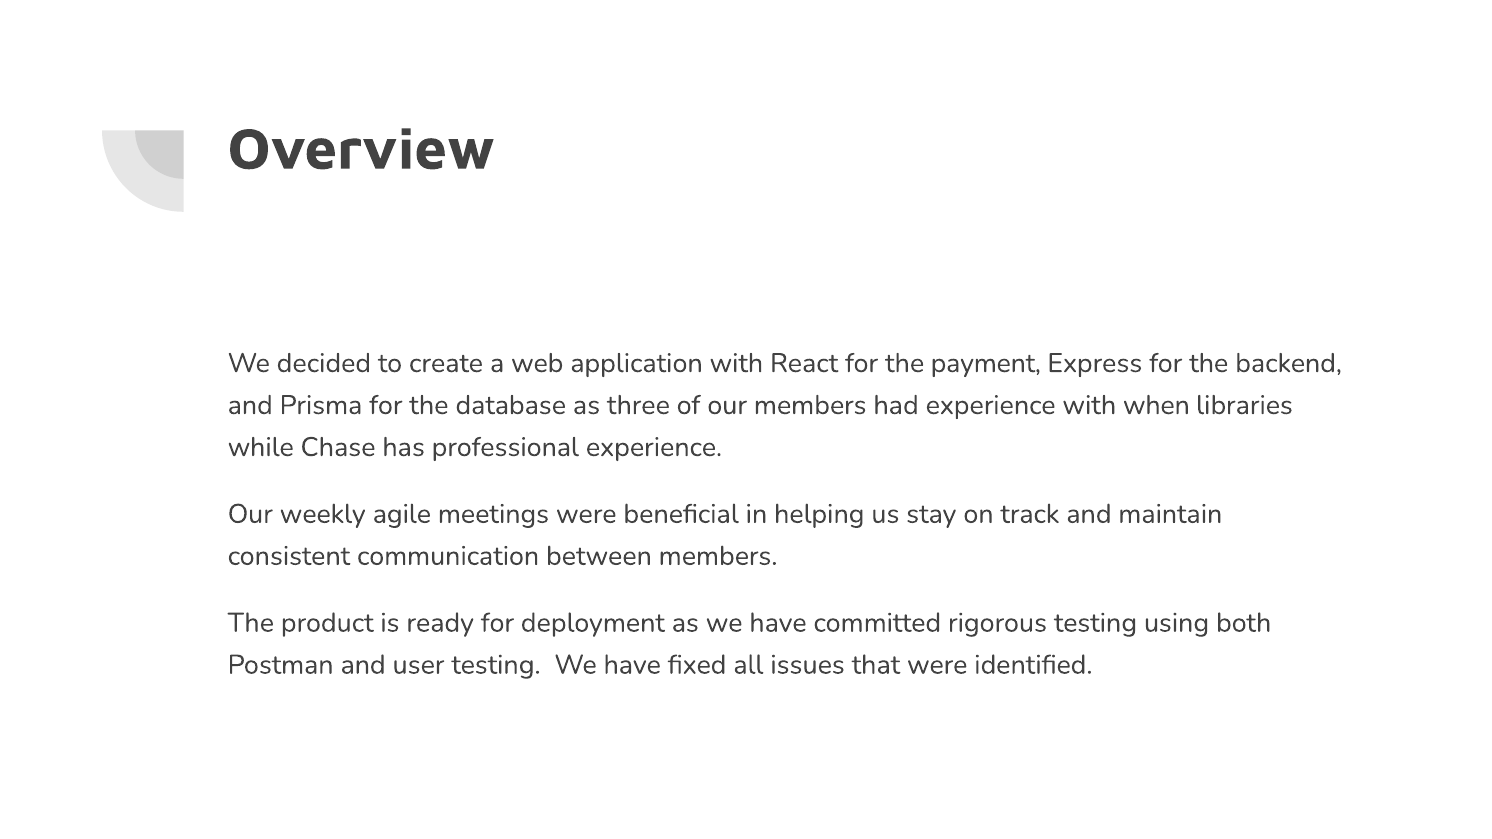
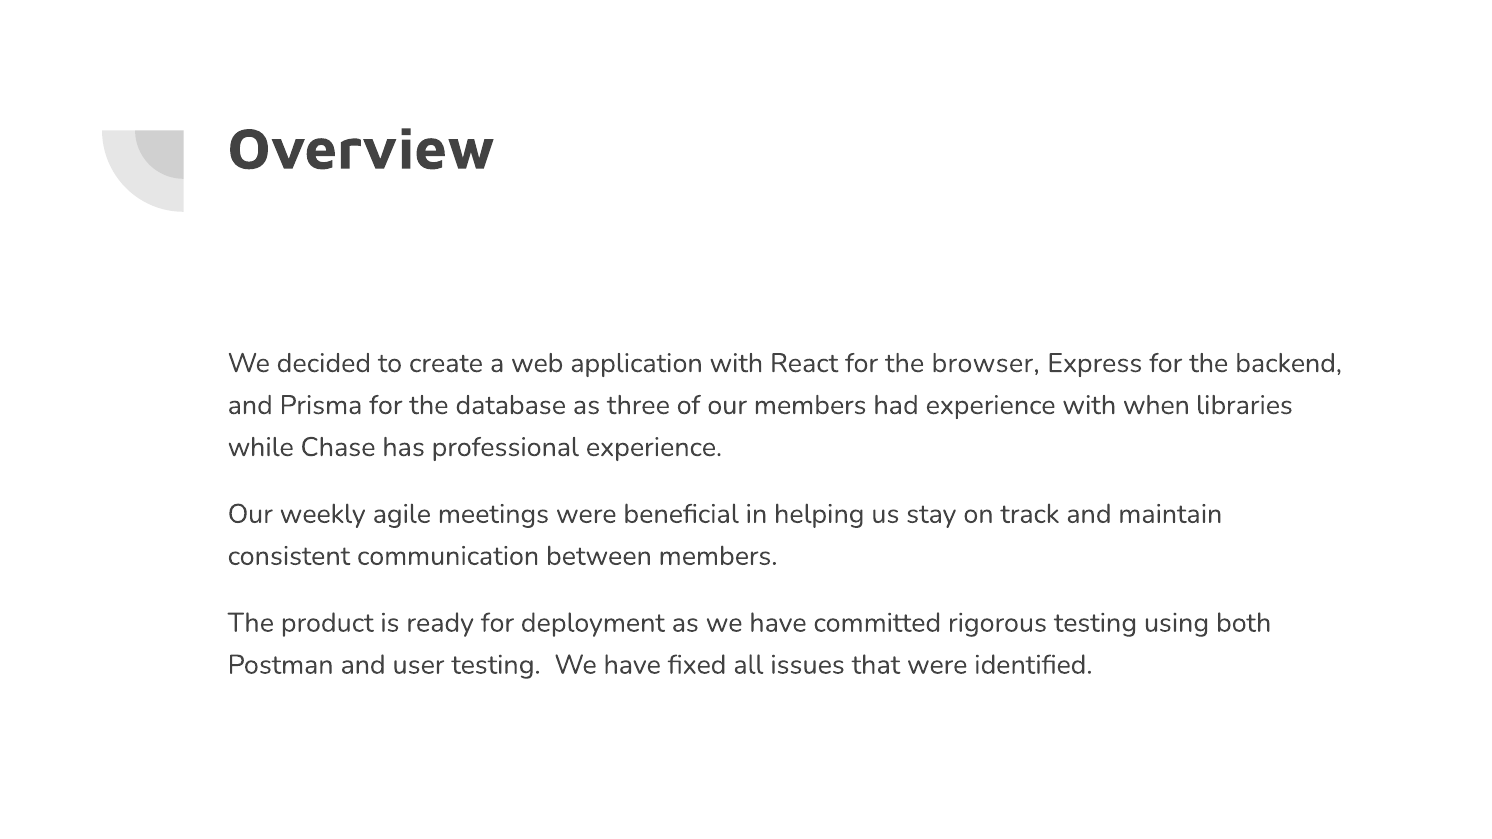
payment: payment -> browser
